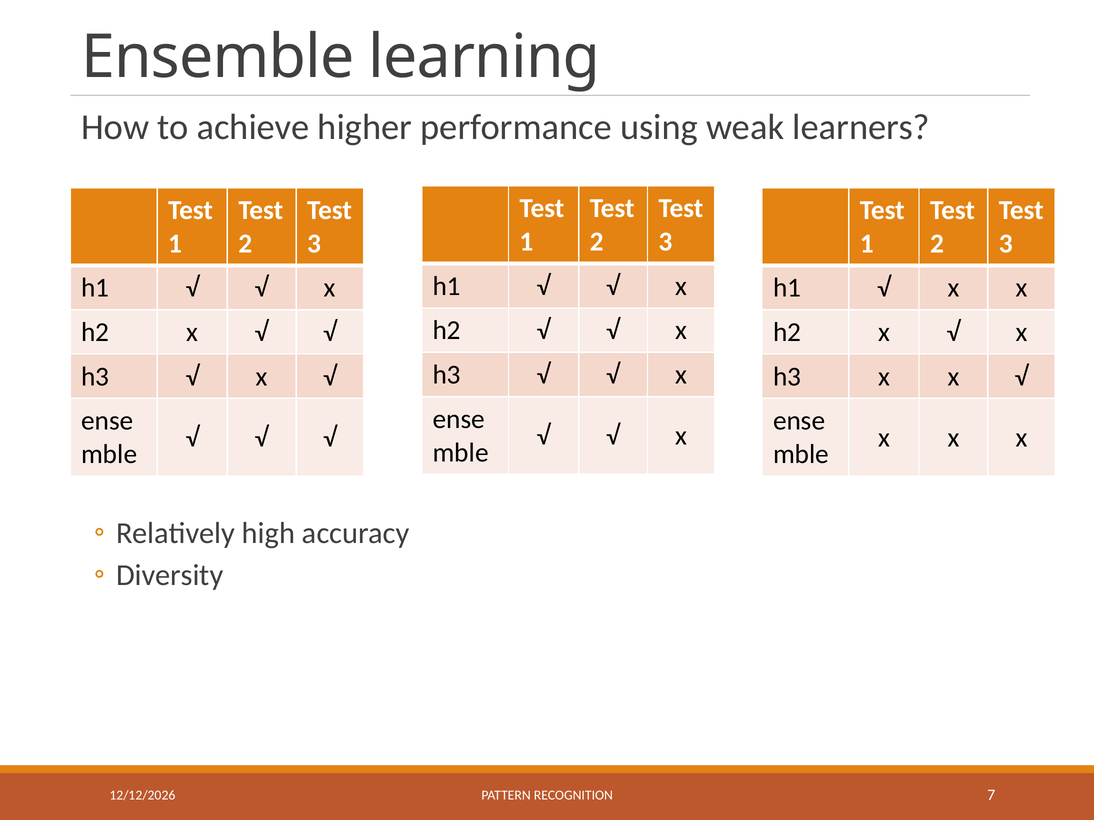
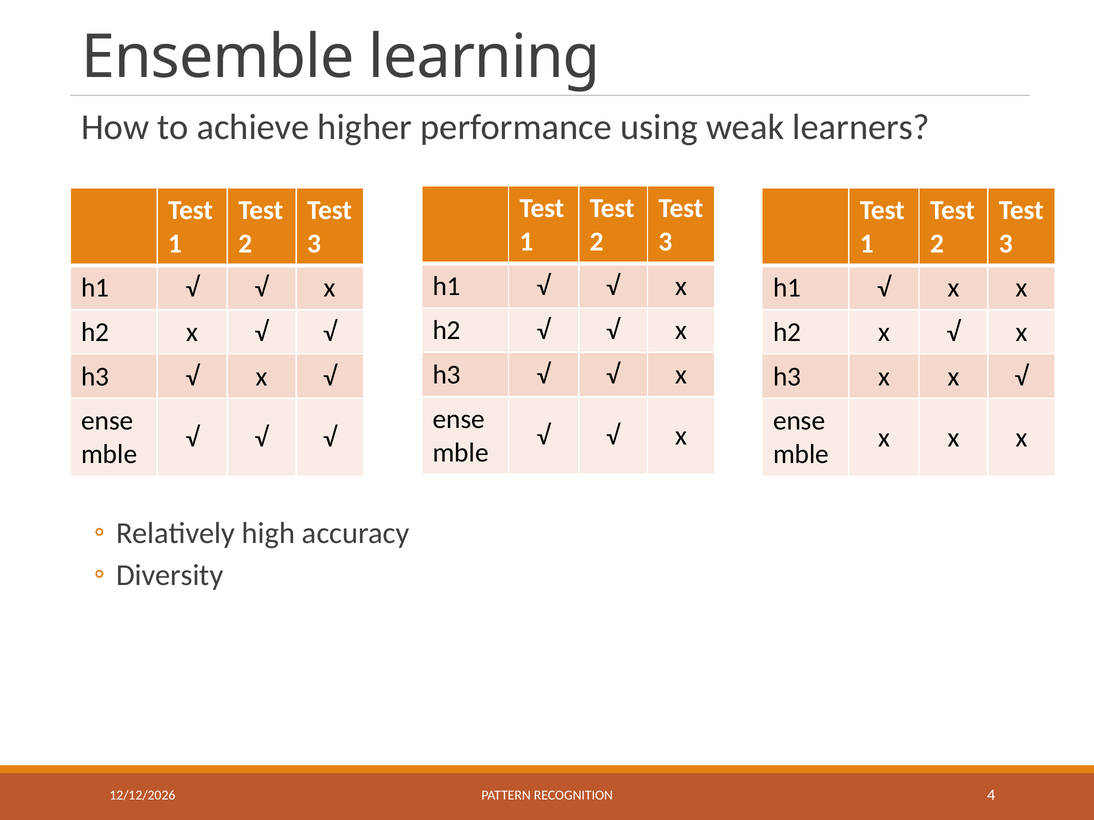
7: 7 -> 4
